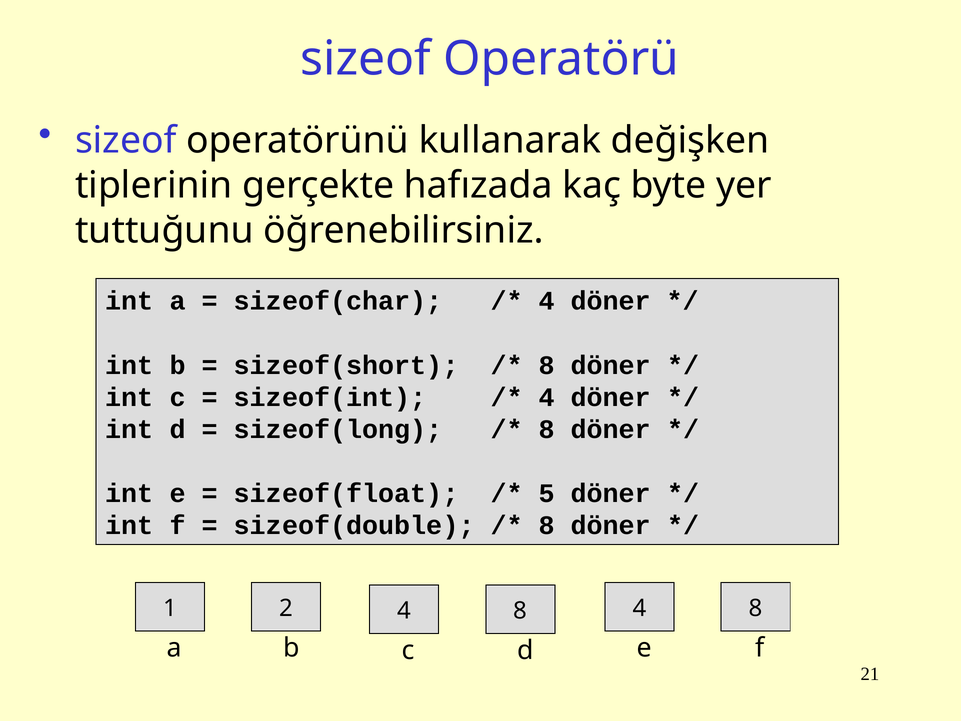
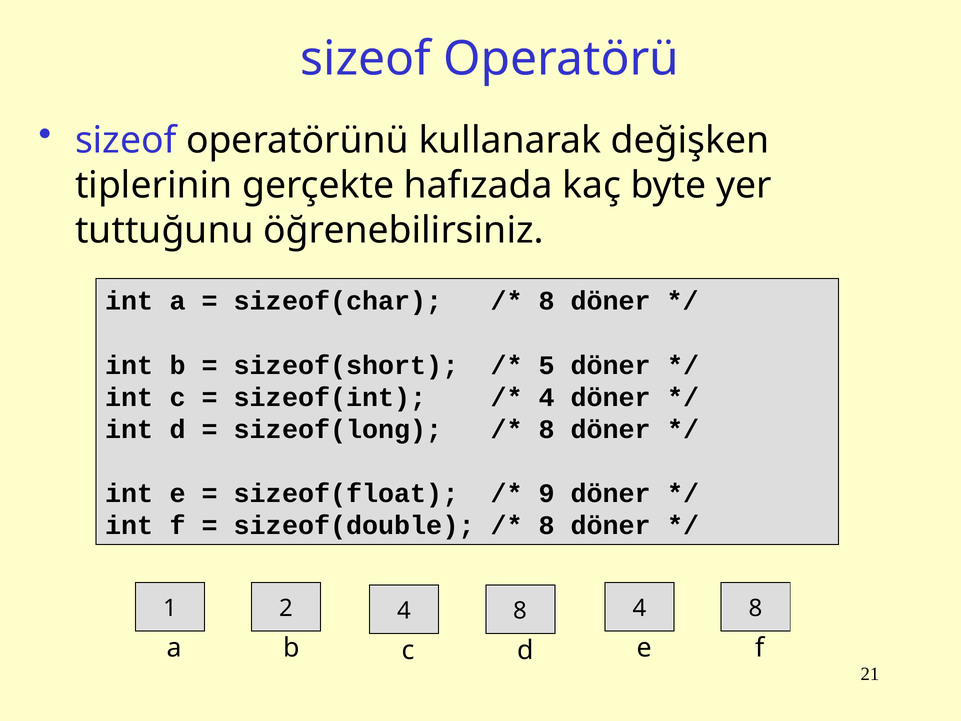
4 at (547, 301): 4 -> 8
8 at (547, 365): 8 -> 5
5: 5 -> 9
